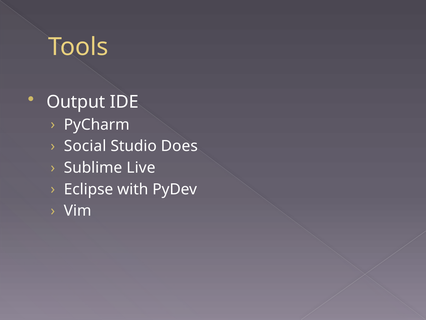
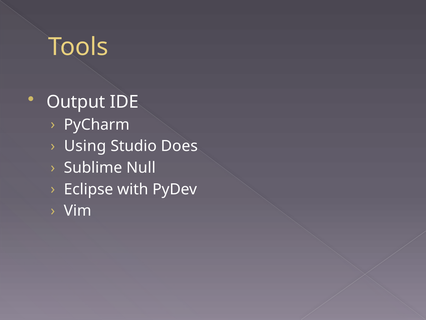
Social: Social -> Using
Live: Live -> Null
